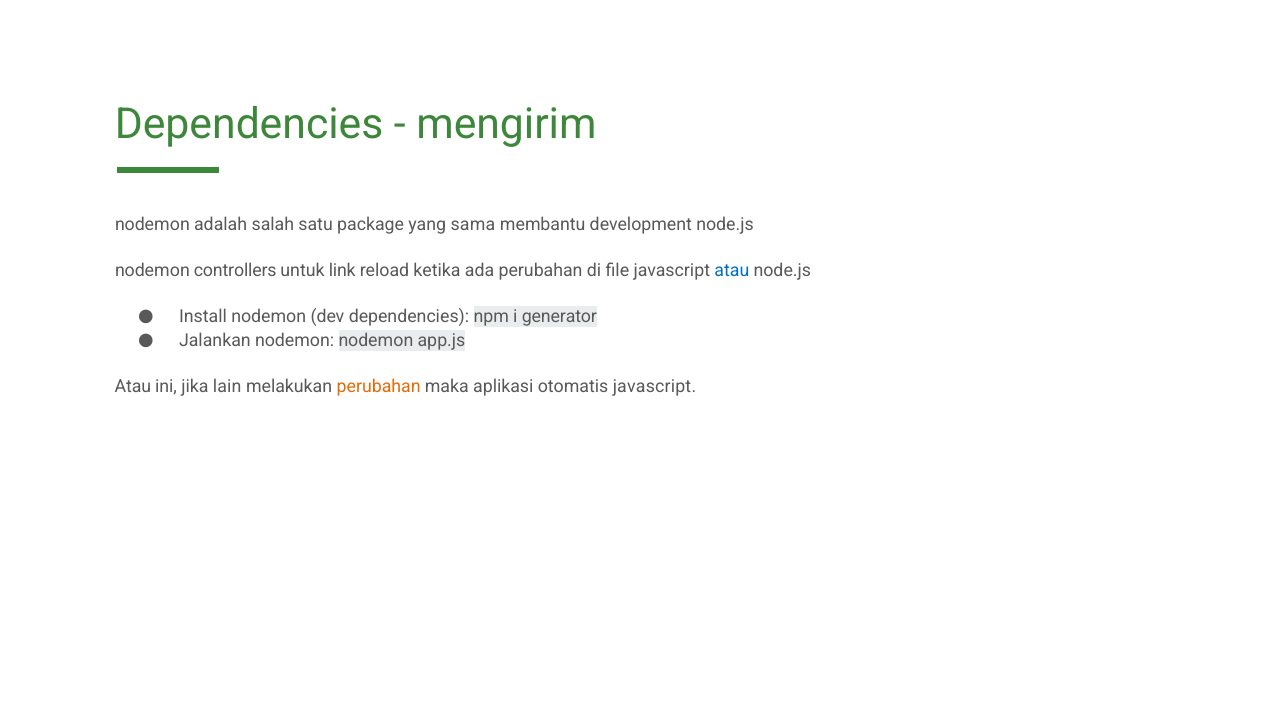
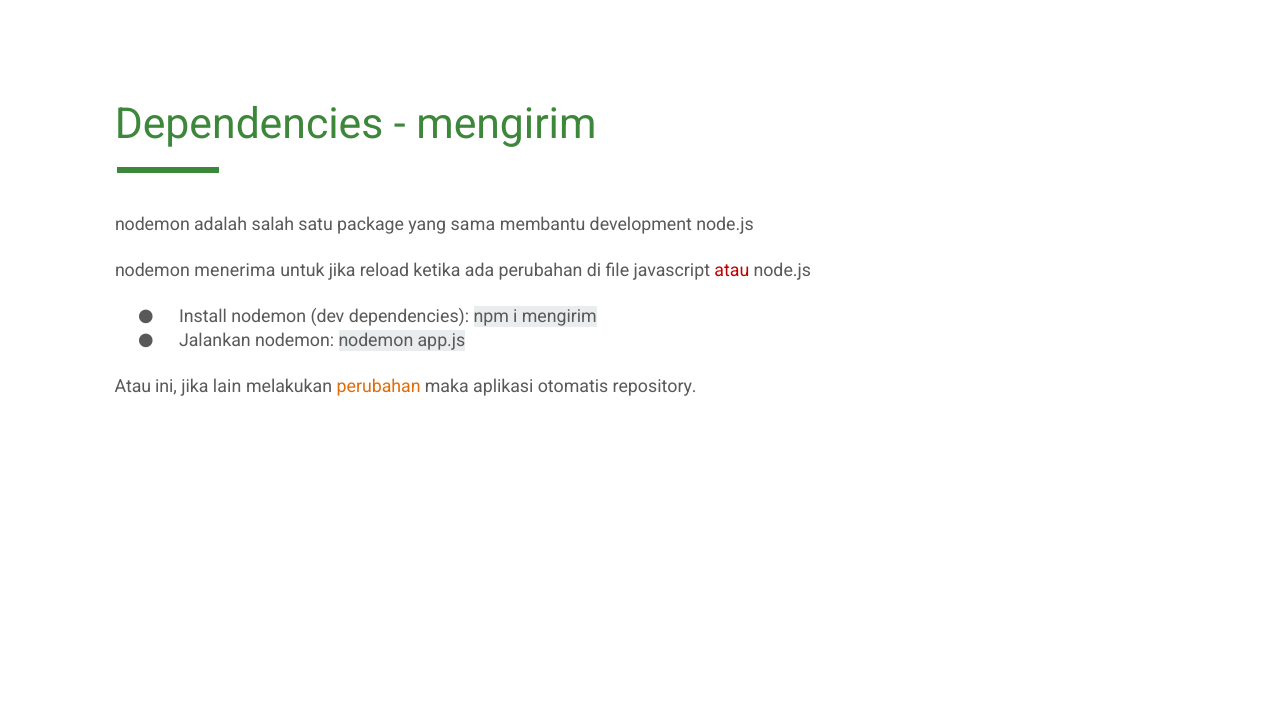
controllers: controllers -> menerima
untuk link: link -> jika
atau at (732, 271) colour: blue -> red
i generator: generator -> mengirim
otomatis javascript: javascript -> repository
